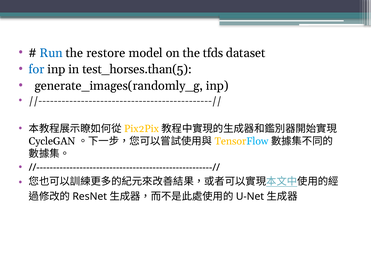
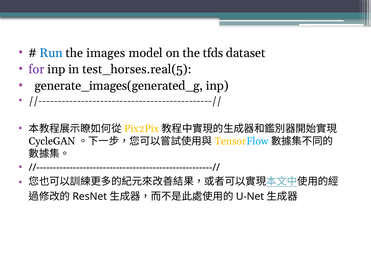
restore: restore -> images
for colour: blue -> purple
test_horses.than(5: test_horses.than(5 -> test_horses.real(5
generate_images(randomly_g: generate_images(randomly_g -> generate_images(generated_g
